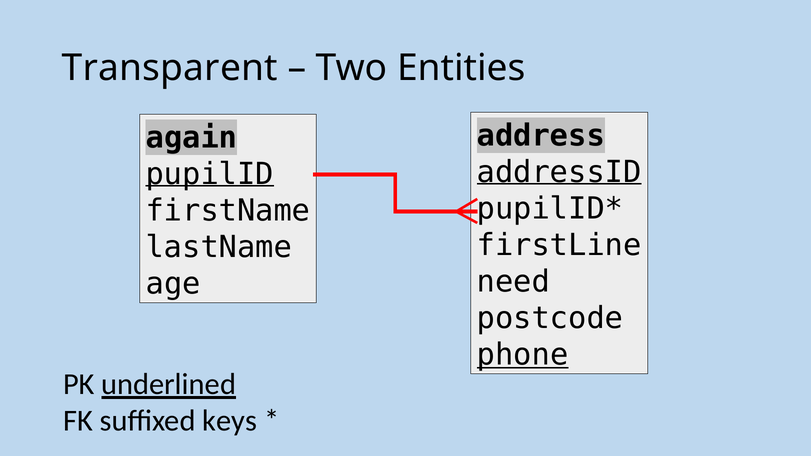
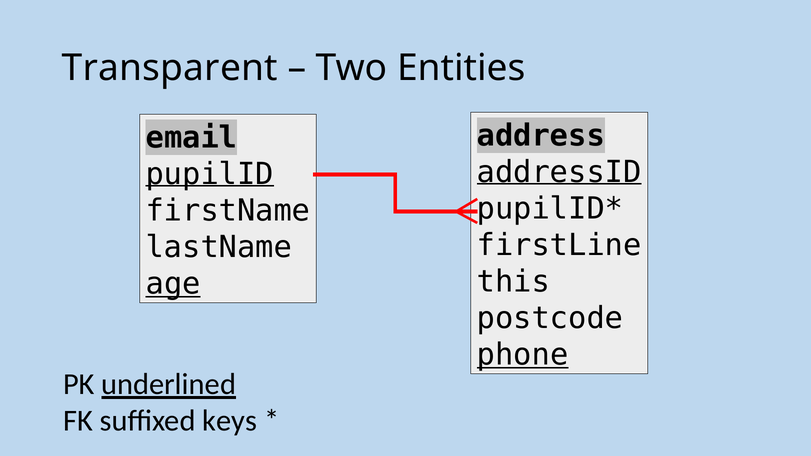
again: again -> email
need: need -> this
age underline: none -> present
